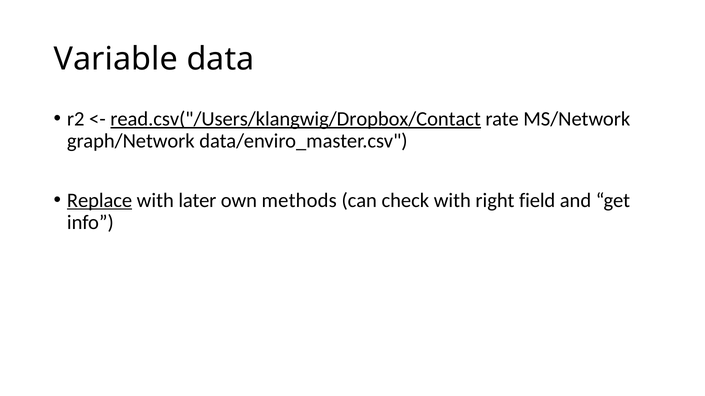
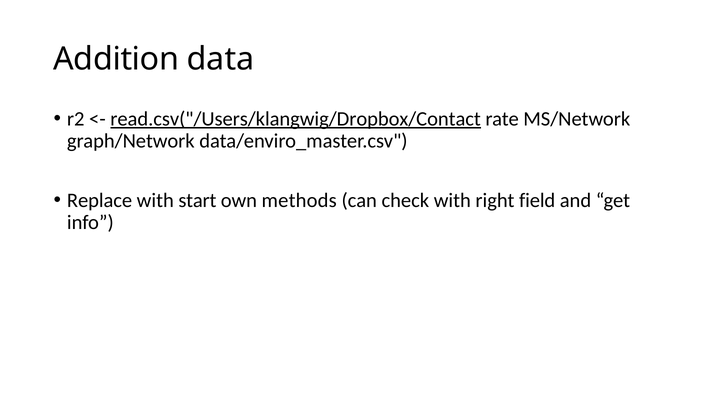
Variable: Variable -> Addition
Replace underline: present -> none
later: later -> start
